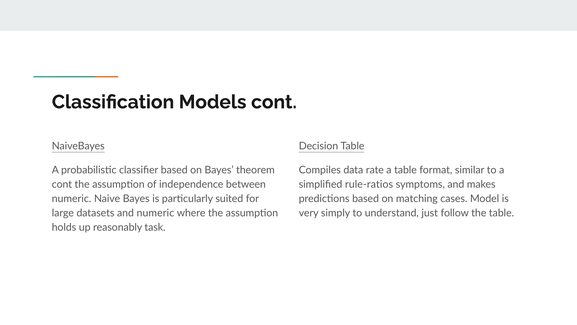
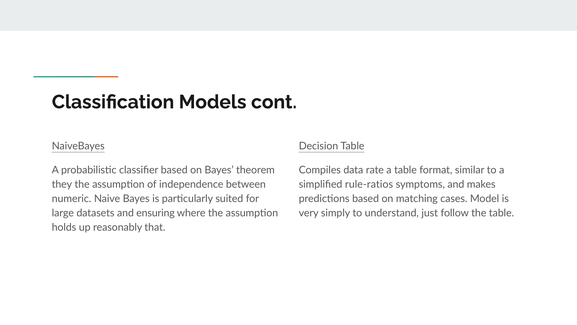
cont at (62, 184): cont -> they
and numeric: numeric -> ensuring
task: task -> that
